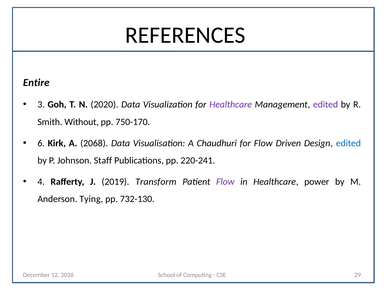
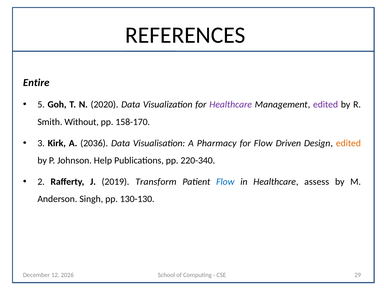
3: 3 -> 5
750-170: 750-170 -> 158-170
6: 6 -> 3
2068: 2068 -> 2036
Chaudhuri: Chaudhuri -> Pharmacy
edited at (348, 143) colour: blue -> orange
Staff: Staff -> Help
220-241: 220-241 -> 220-340
4: 4 -> 2
Flow at (225, 182) colour: purple -> blue
power: power -> assess
Tying: Tying -> Singh
732-130: 732-130 -> 130-130
